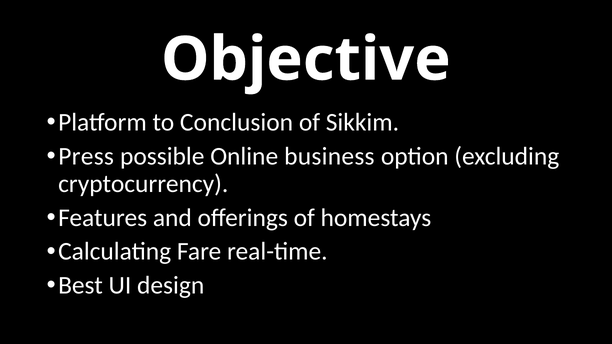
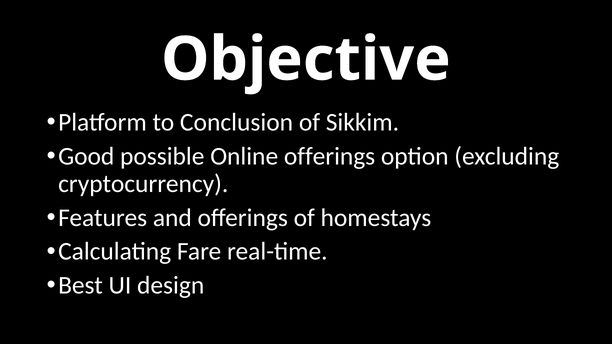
Press: Press -> Good
Online business: business -> offerings
